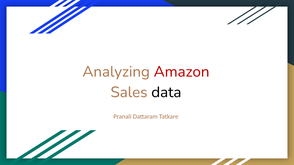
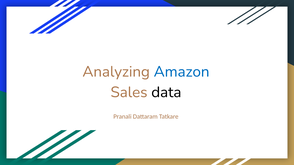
Amazon colour: red -> blue
